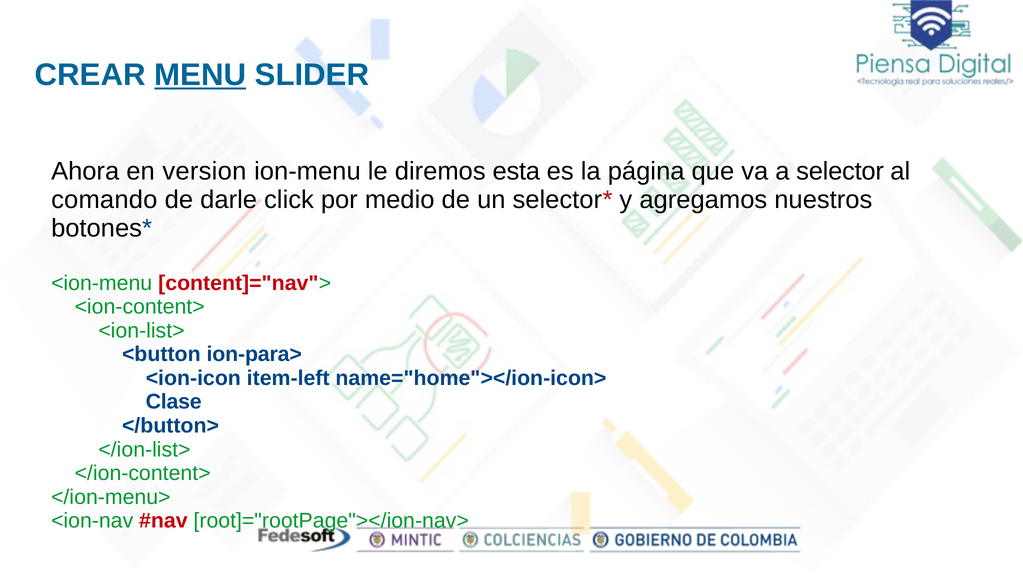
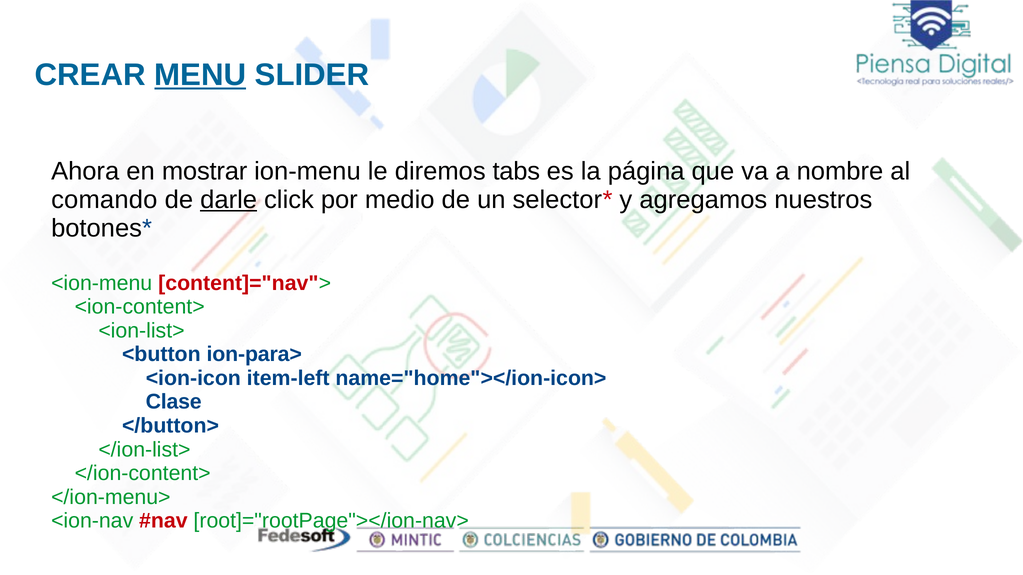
version: version -> mostrar
esta: esta -> tabs
selector: selector -> nombre
darle underline: none -> present
